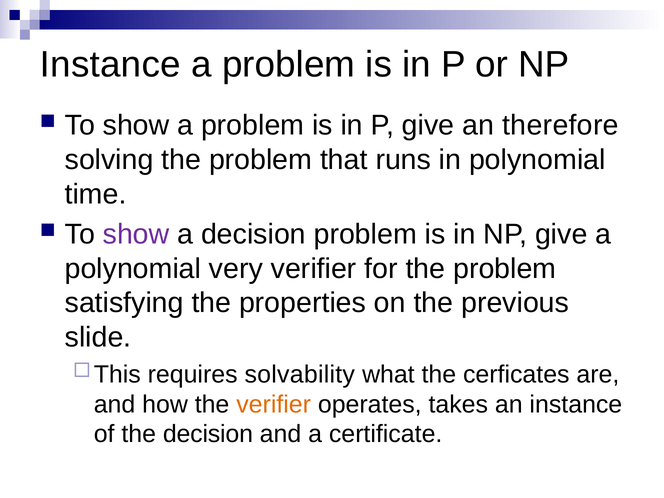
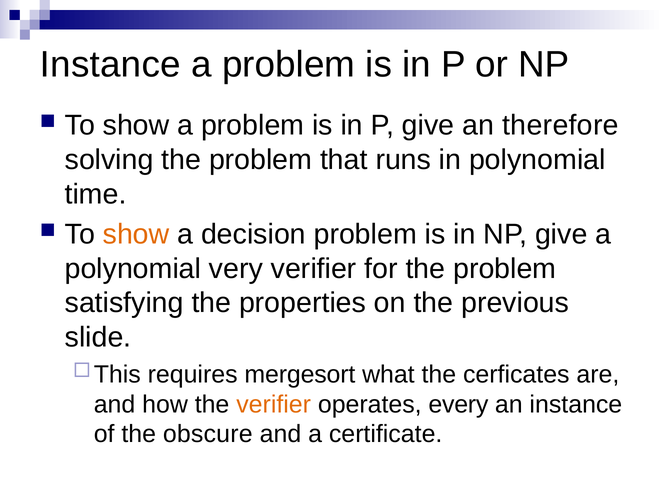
show at (136, 234) colour: purple -> orange
solvability: solvability -> mergesort
takes: takes -> every
the decision: decision -> obscure
